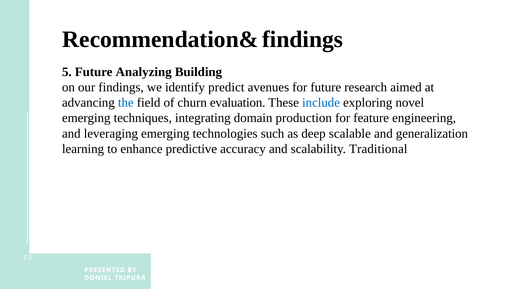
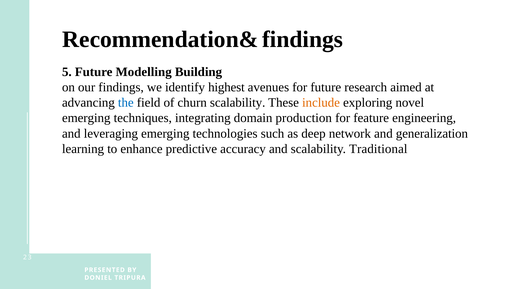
Analyzing: Analyzing -> Modelling
predict: predict -> highest
churn evaluation: evaluation -> scalability
include colour: blue -> orange
scalable: scalable -> network
